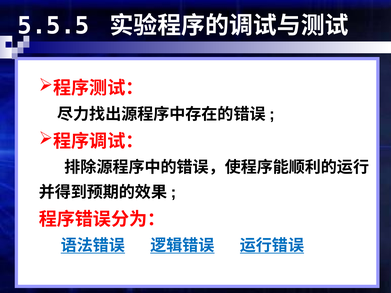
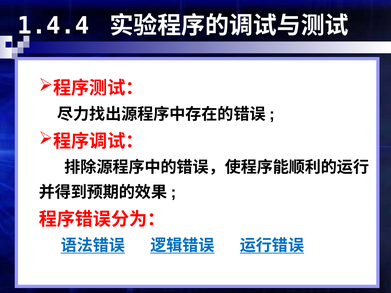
5.5.5: 5.5.5 -> 1.4.4
